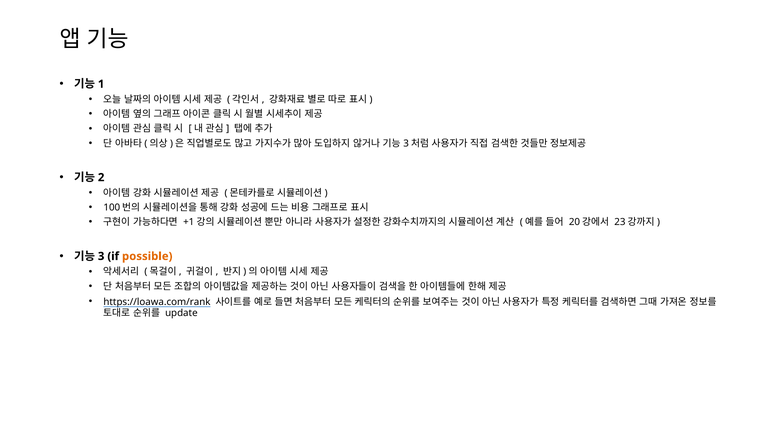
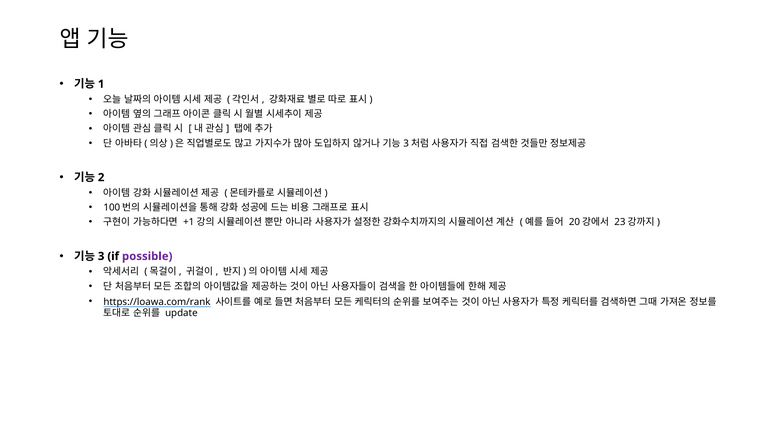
possible colour: orange -> purple
